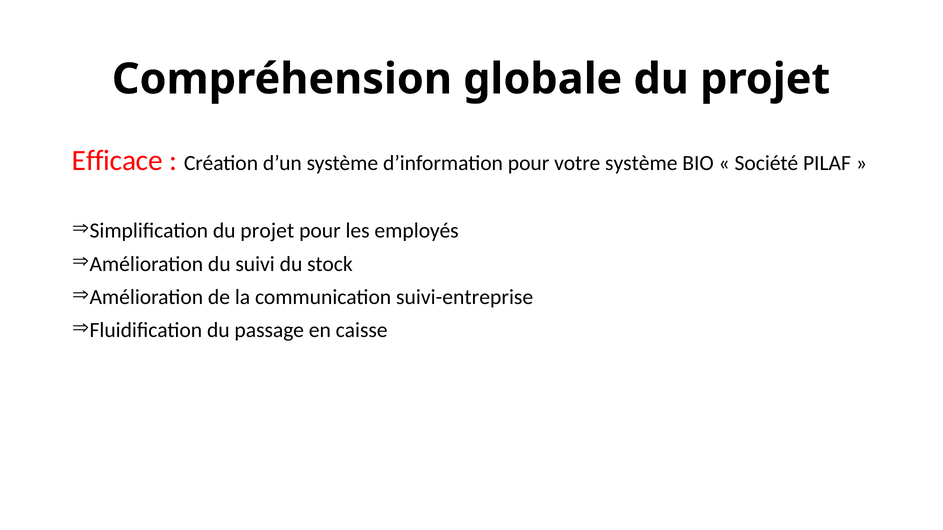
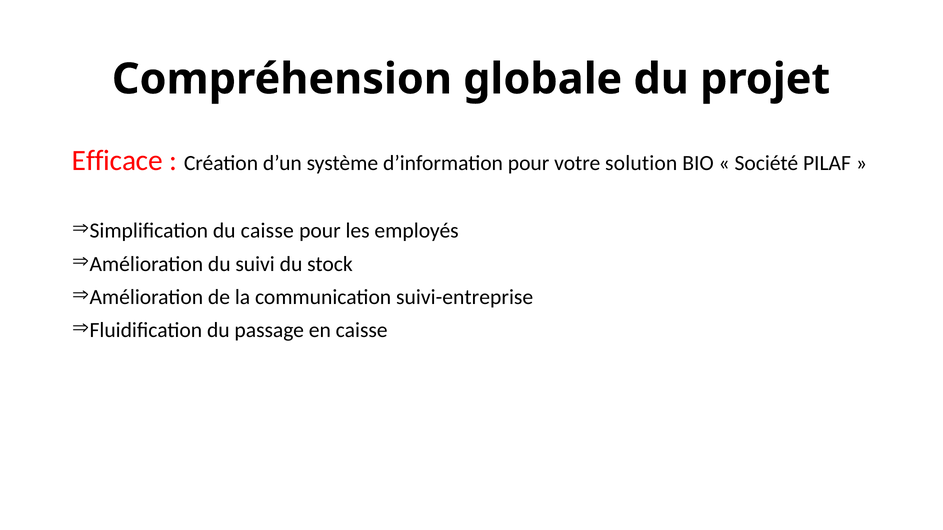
votre système: système -> solution
Simplification du projet: projet -> caisse
